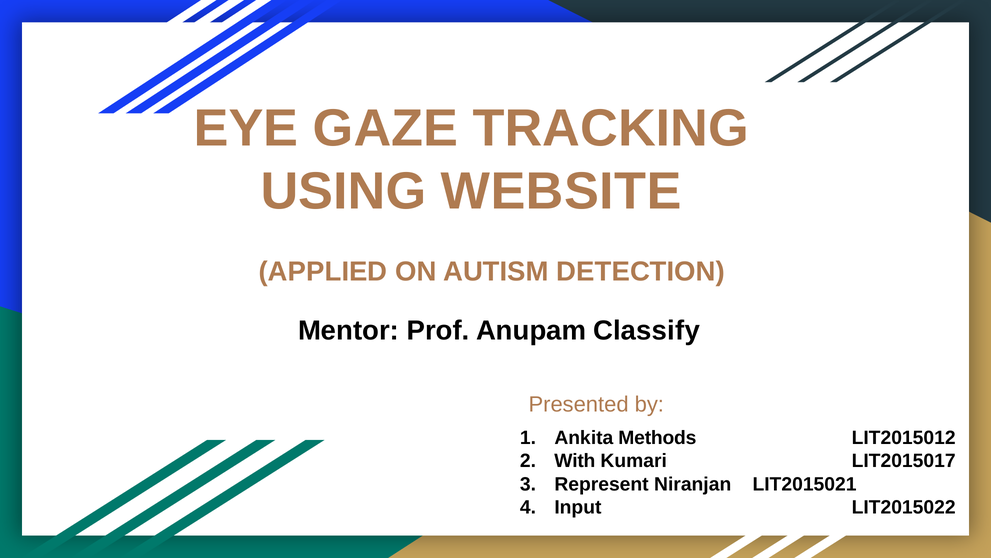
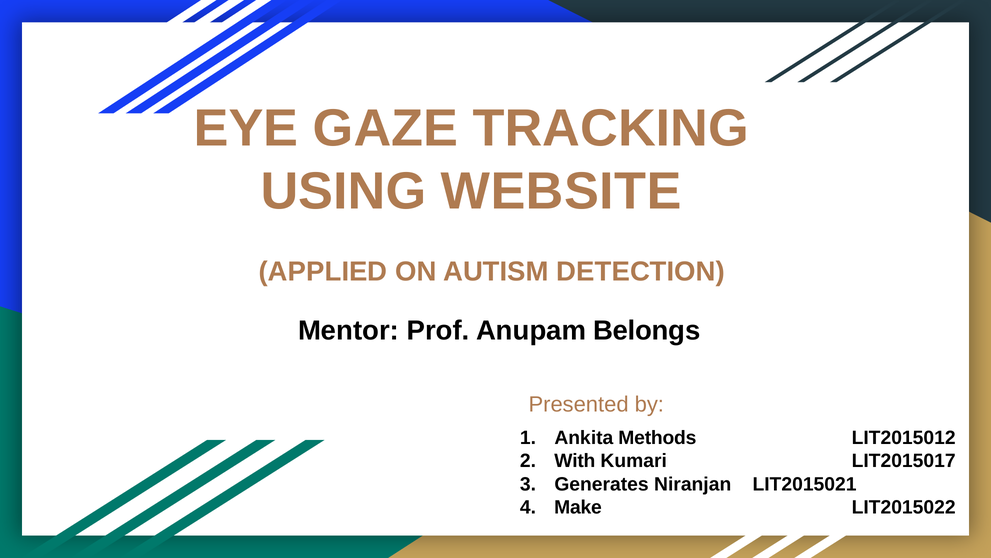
Classify: Classify -> Belongs
Represent: Represent -> Generates
Input: Input -> Make
